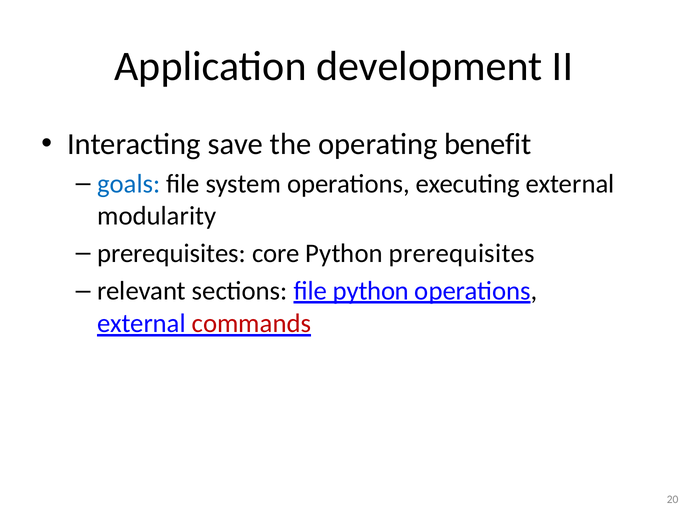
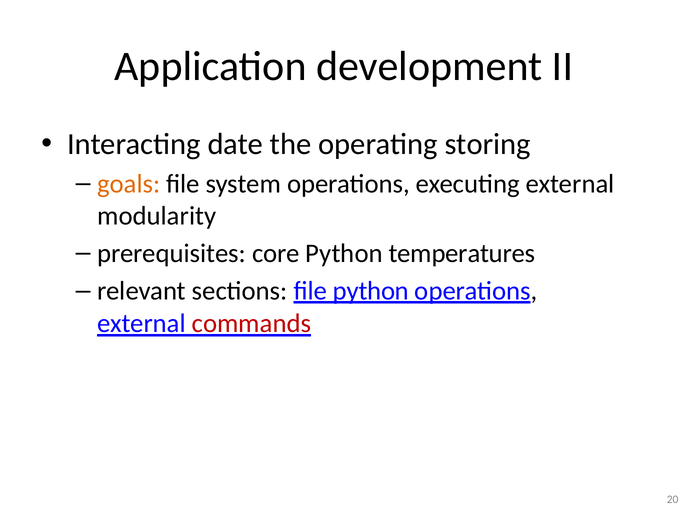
save: save -> date
benefit: benefit -> storing
goals colour: blue -> orange
Python prerequisites: prerequisites -> temperatures
